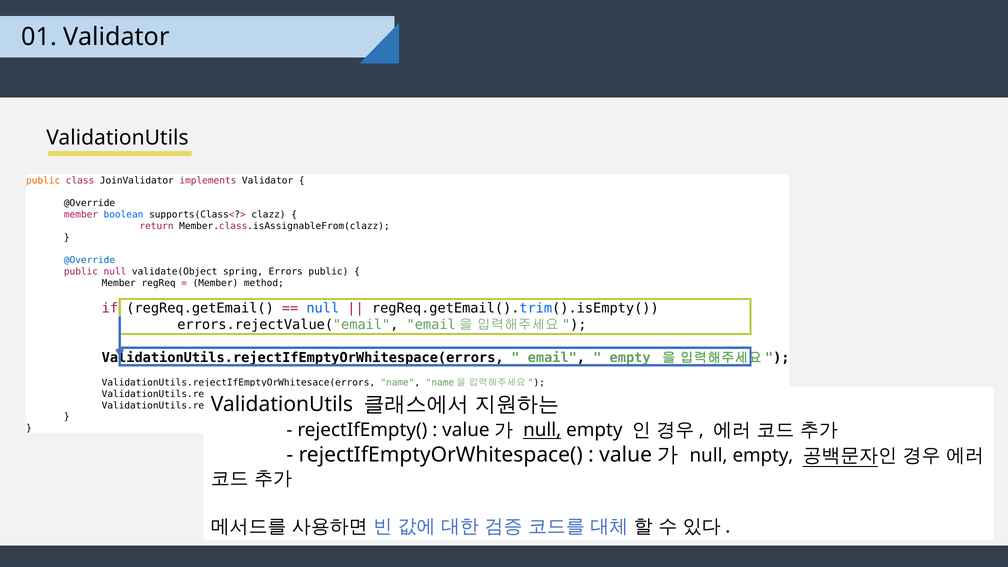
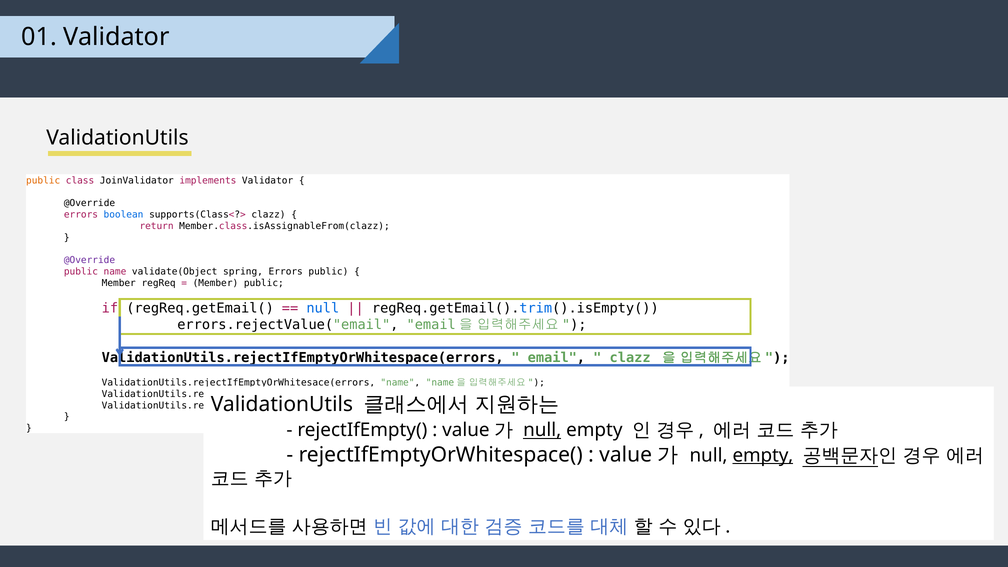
member at (81, 215): member -> errors
@Override at (90, 260) colour: blue -> purple
public null: null -> name
Member method: method -> public
empty at (630, 358): empty -> clazz
empty at (763, 455) underline: none -> present
